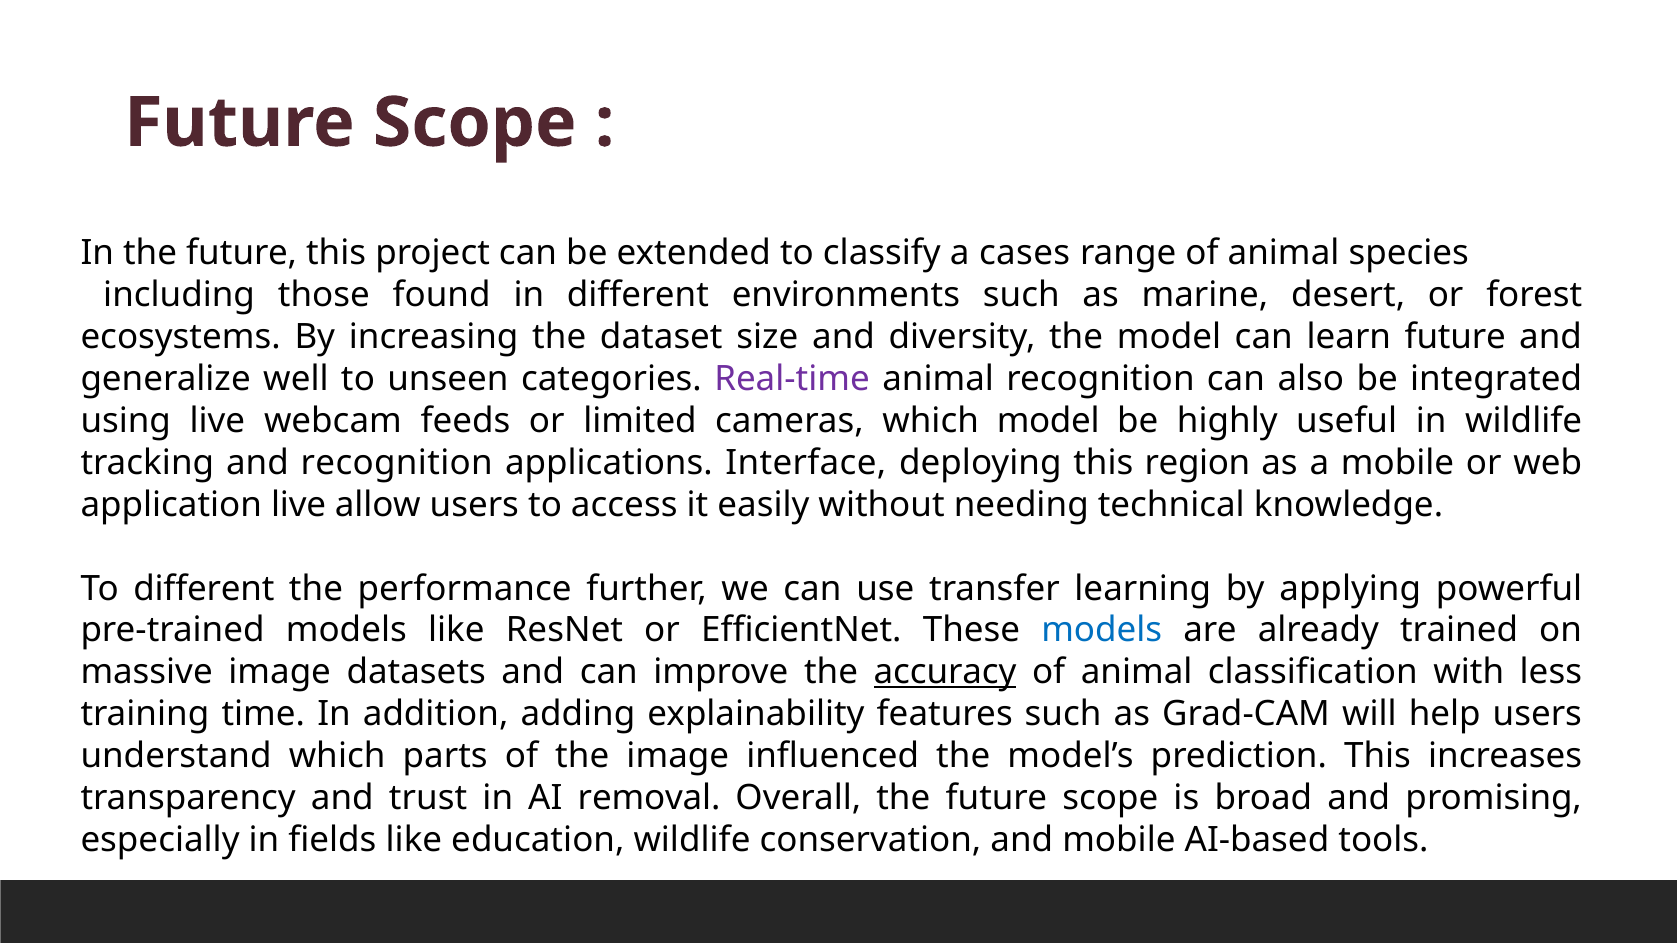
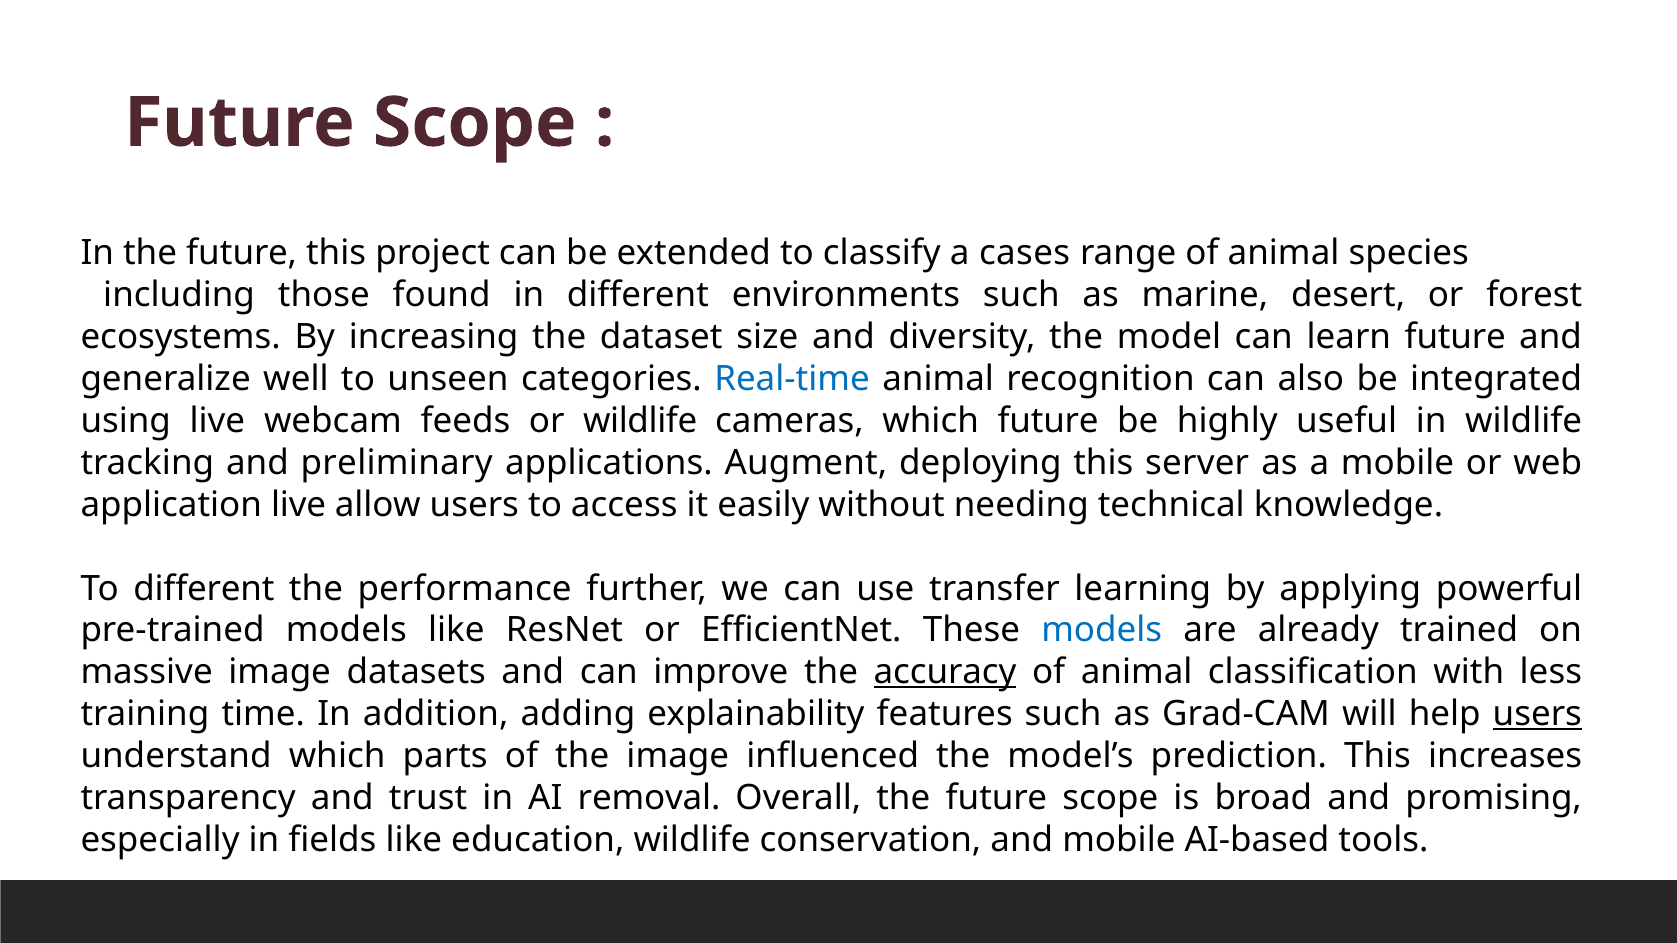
Real-time colour: purple -> blue
or limited: limited -> wildlife
which model: model -> future
and recognition: recognition -> preliminary
Interface: Interface -> Augment
region: region -> server
users at (1537, 715) underline: none -> present
